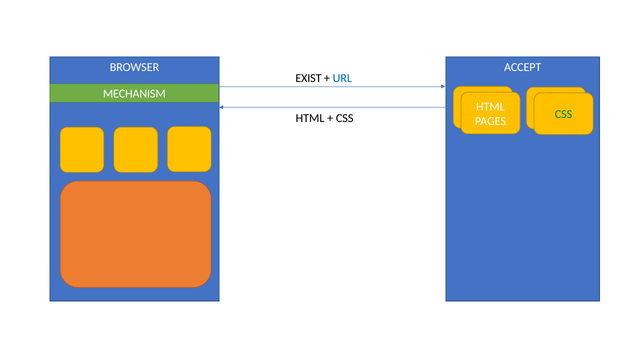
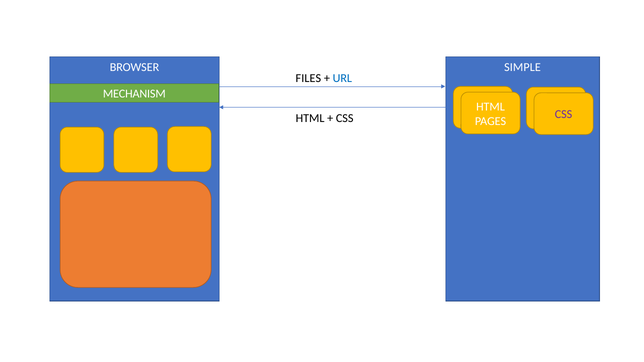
ACCEPT: ACCEPT -> SIMPLE
EXIST: EXIST -> FILES
CSS at (564, 115) colour: green -> purple
